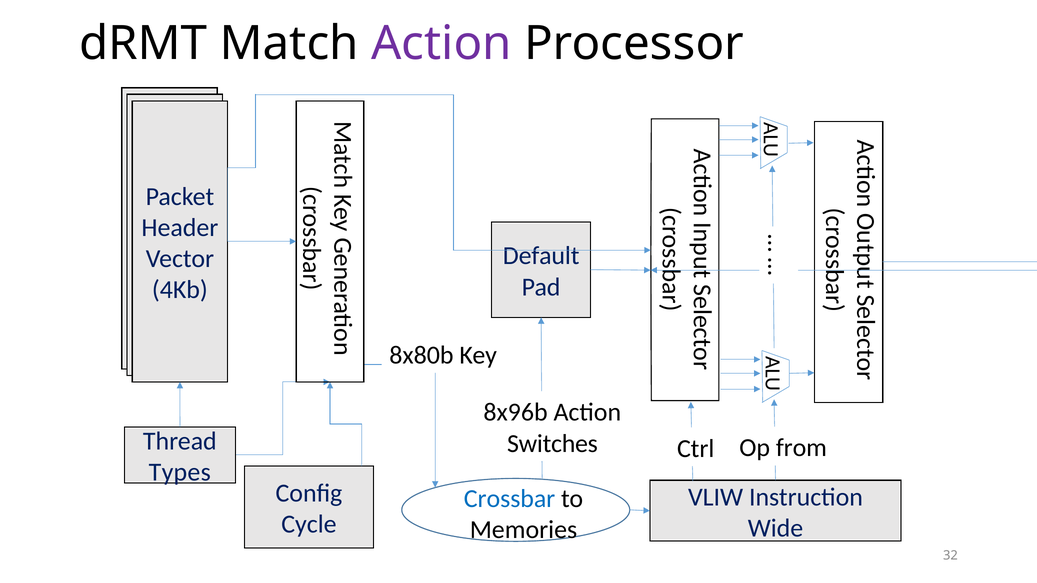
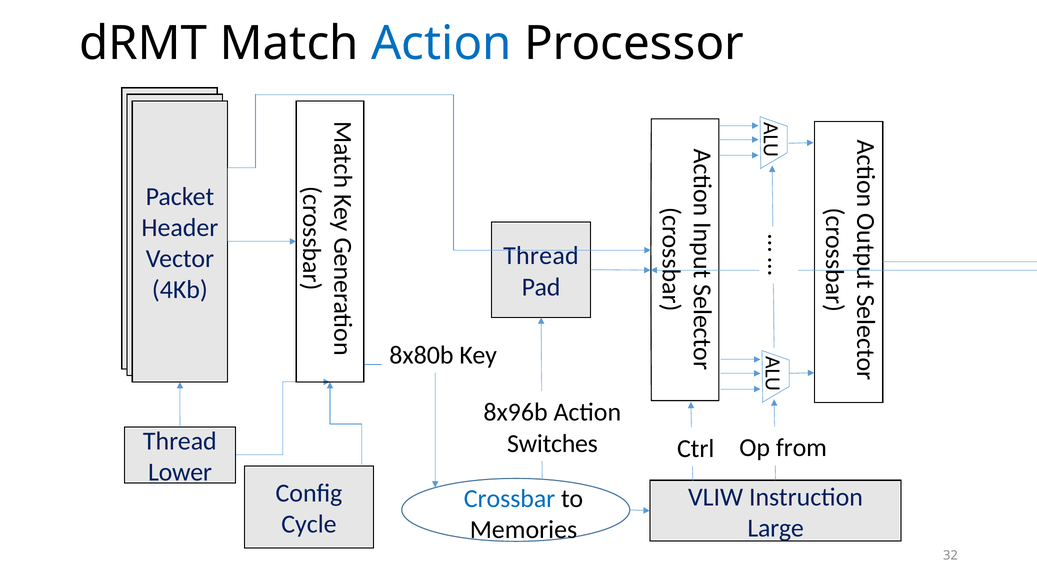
Action at (441, 44) colour: purple -> blue
Default at (541, 256): Default -> Thread
Types: Types -> Lower
Wide: Wide -> Large
